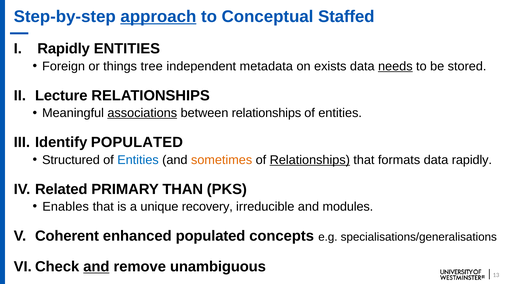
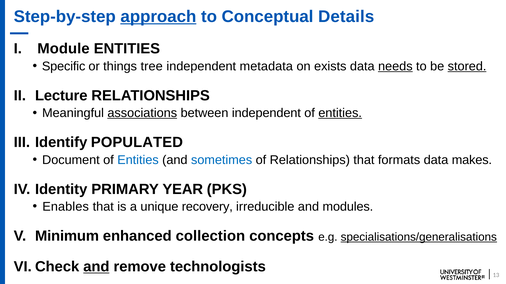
Staffed: Staffed -> Details
Rapidly at (64, 49): Rapidly -> Module
Foreign: Foreign -> Specific
stored underline: none -> present
between relationships: relationships -> independent
entities at (340, 113) underline: none -> present
Structured: Structured -> Document
sometimes colour: orange -> blue
Relationships at (310, 160) underline: present -> none
data rapidly: rapidly -> makes
Related: Related -> Identity
THAN: THAN -> YEAR
Coherent: Coherent -> Minimum
enhanced populated: populated -> collection
specialisations/generalisations underline: none -> present
unambiguous: unambiguous -> technologists
